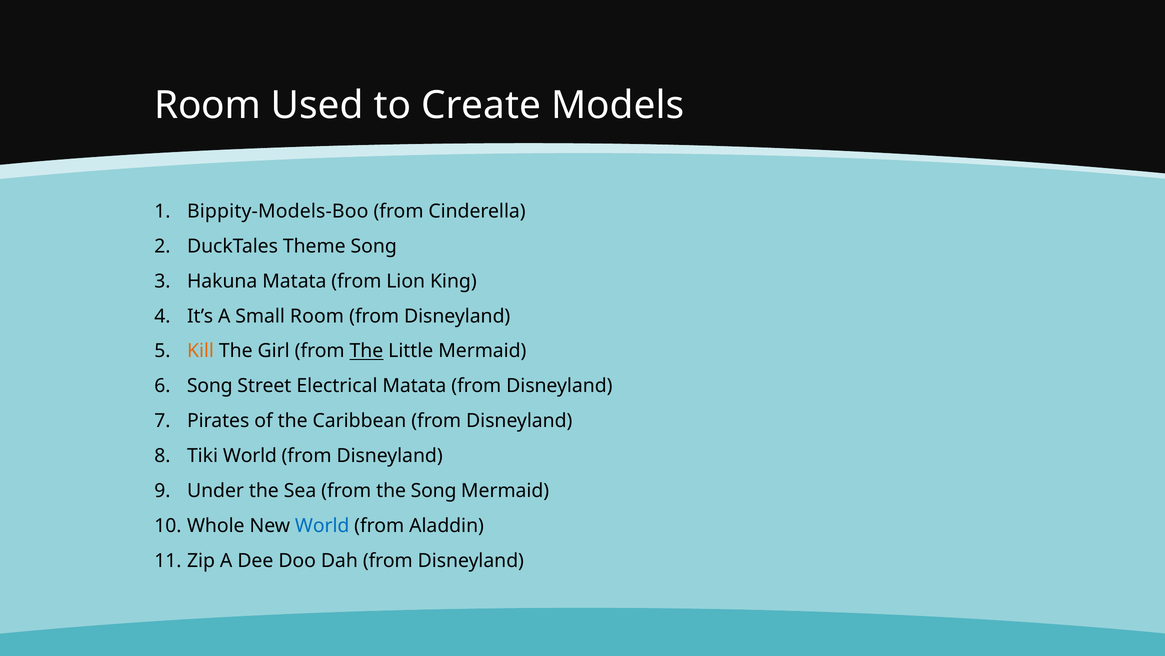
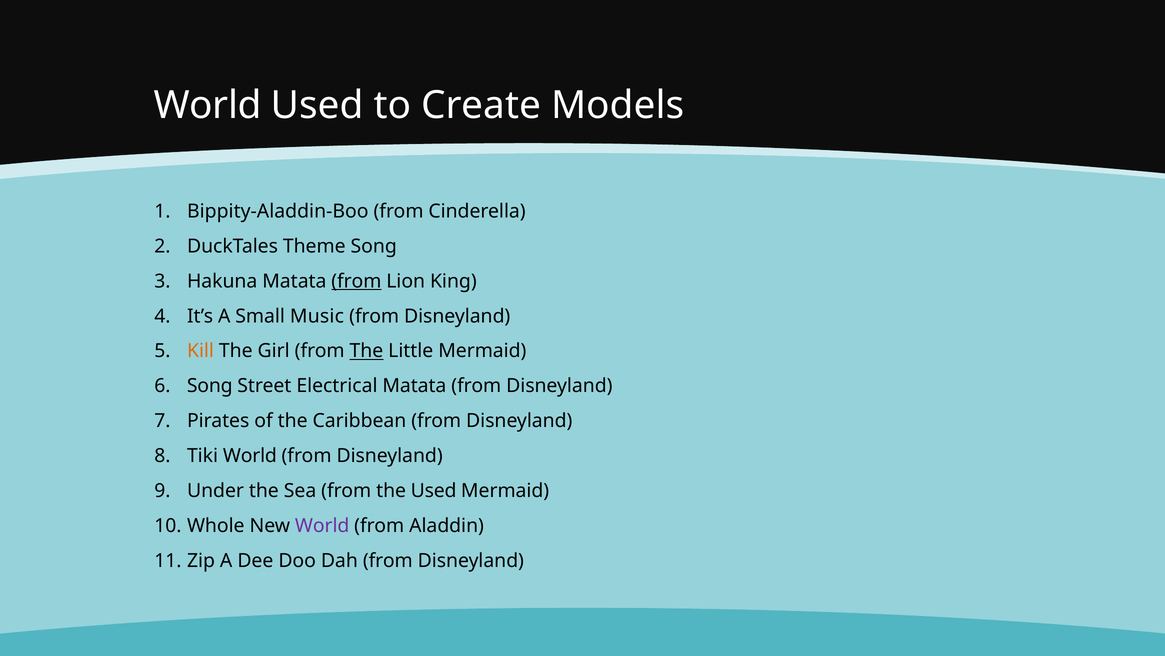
Room at (208, 105): Room -> World
Bippity-Models-Boo: Bippity-Models-Boo -> Bippity-Aladdin-Boo
from at (356, 281) underline: none -> present
Small Room: Room -> Music
the Song: Song -> Used
World at (322, 525) colour: blue -> purple
